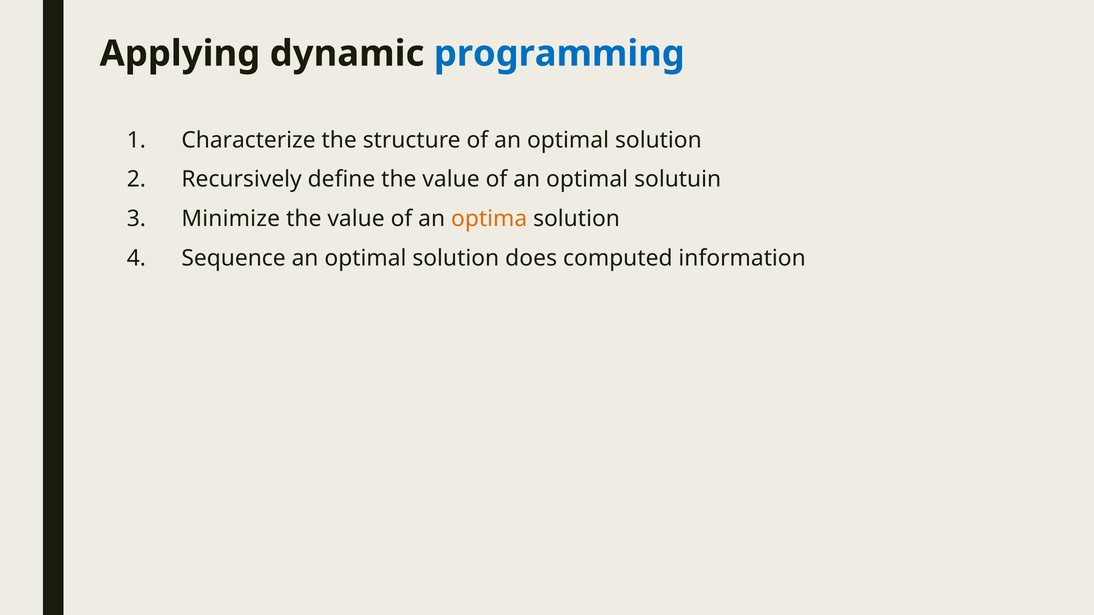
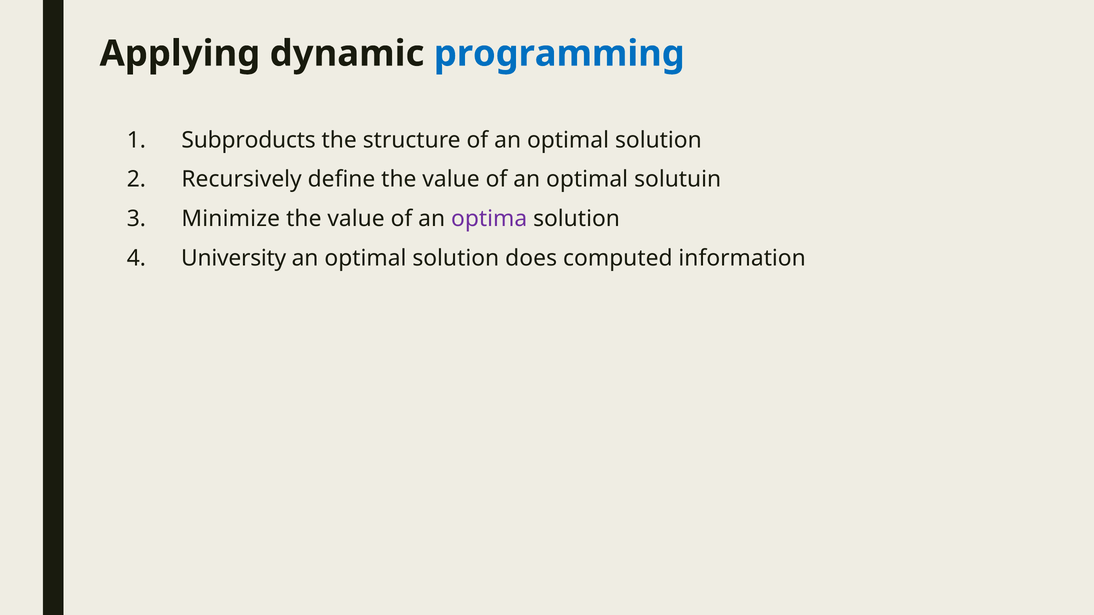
Characterize: Characterize -> Subproducts
optima colour: orange -> purple
Sequence: Sequence -> University
